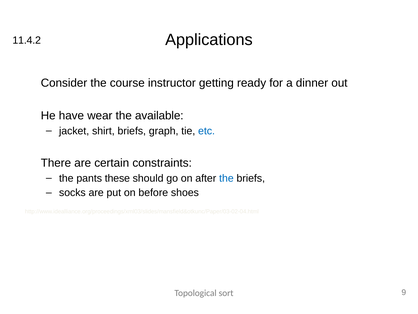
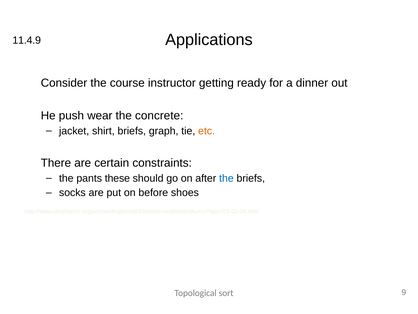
11.4.2: 11.4.2 -> 11.4.9
have: have -> push
available: available -> concrete
etc colour: blue -> orange
